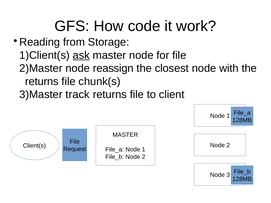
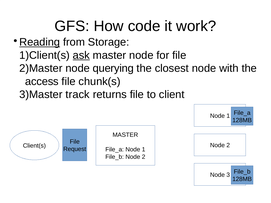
Reading underline: none -> present
reassign: reassign -> querying
returns at (42, 82): returns -> access
